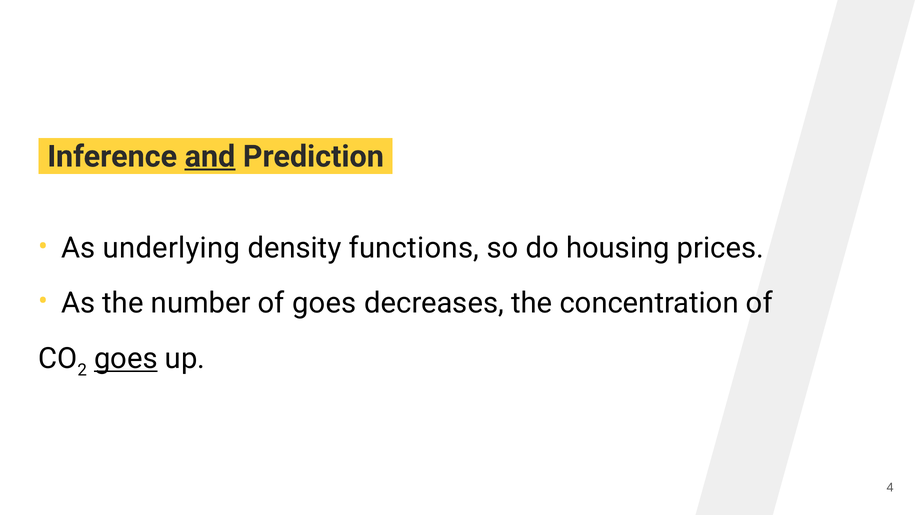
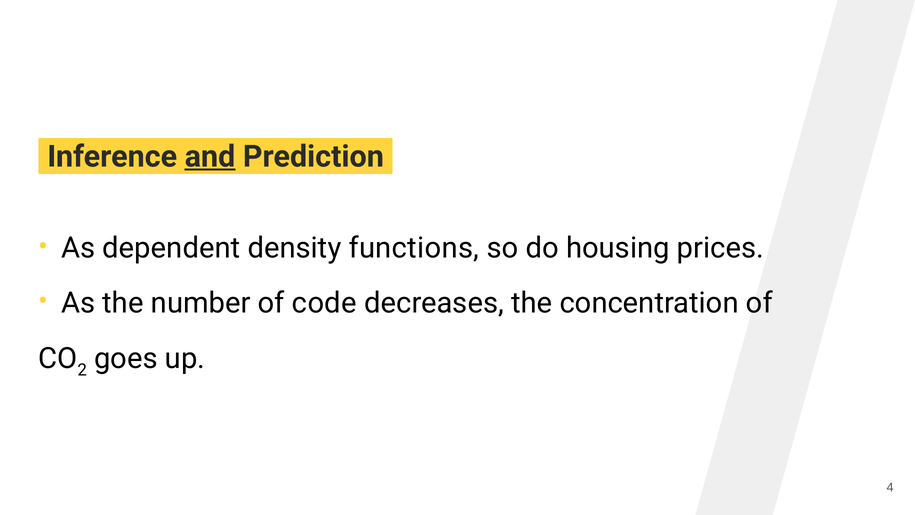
underlying: underlying -> dependent
of goes: goes -> code
goes at (126, 358) underline: present -> none
